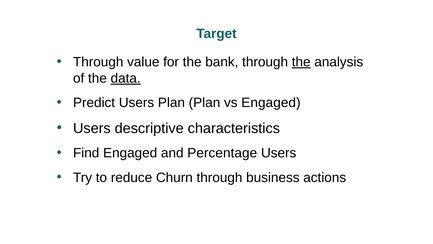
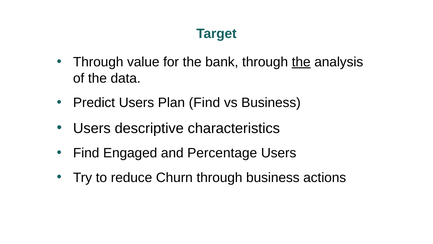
data underline: present -> none
Plan Plan: Plan -> Find
vs Engaged: Engaged -> Business
